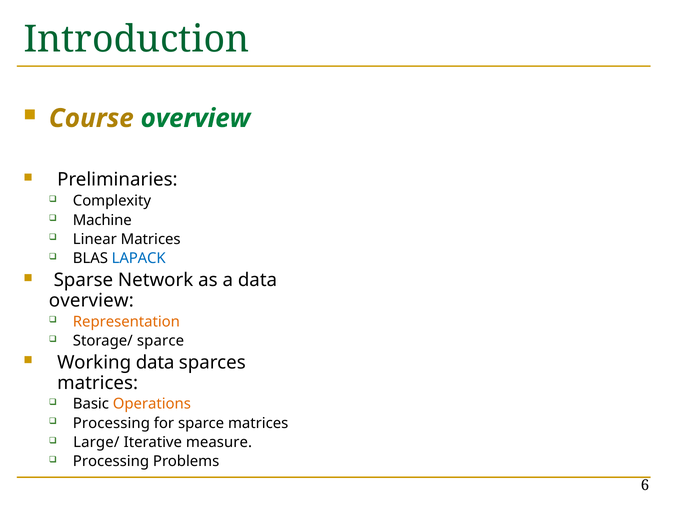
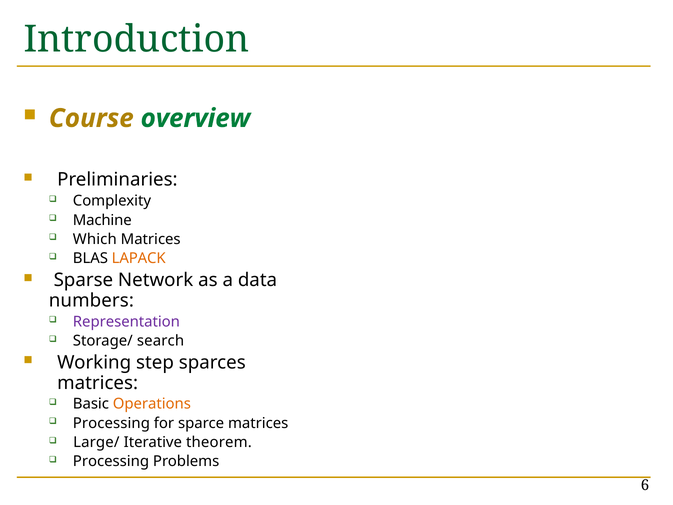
Linear: Linear -> Which
LAPACK colour: blue -> orange
overview at (91, 300): overview -> numbers
Representation colour: orange -> purple
Storage/ sparce: sparce -> search
Working data: data -> step
measure: measure -> theorem
